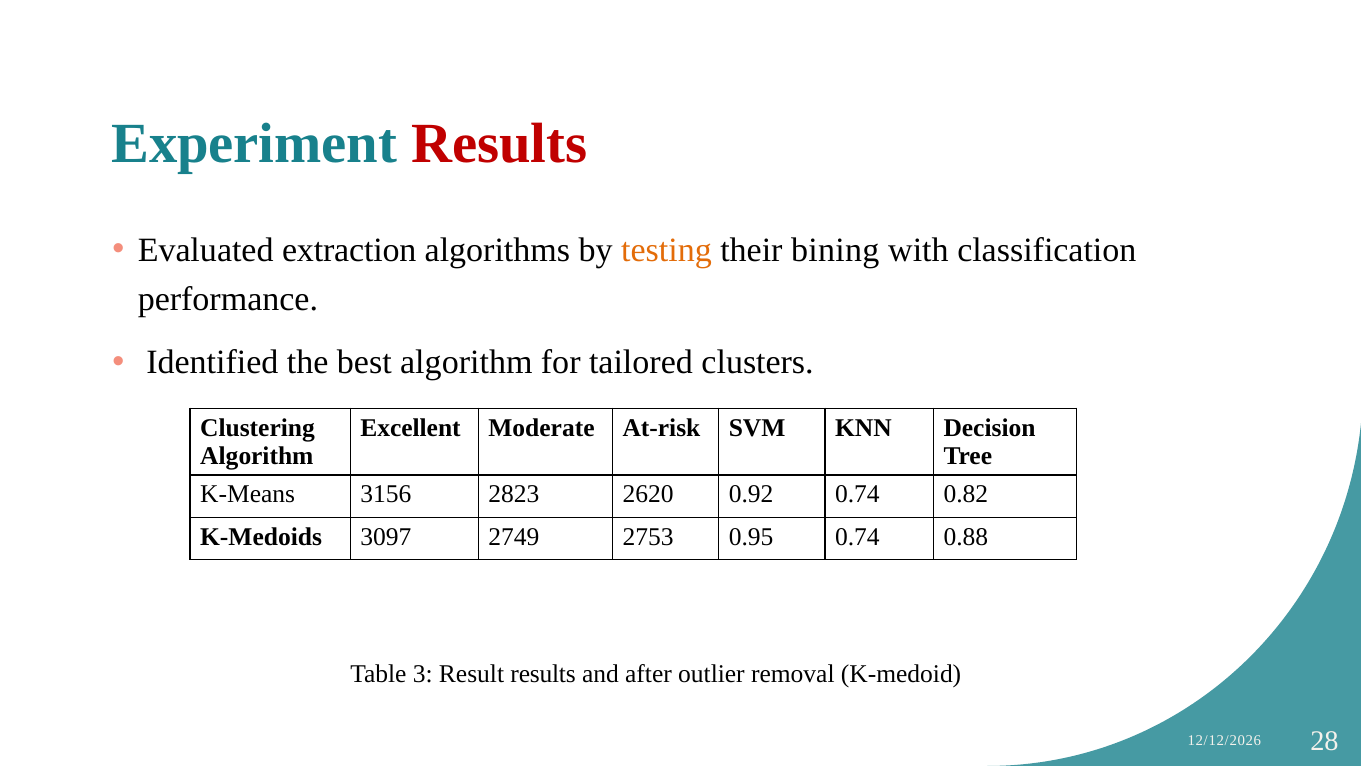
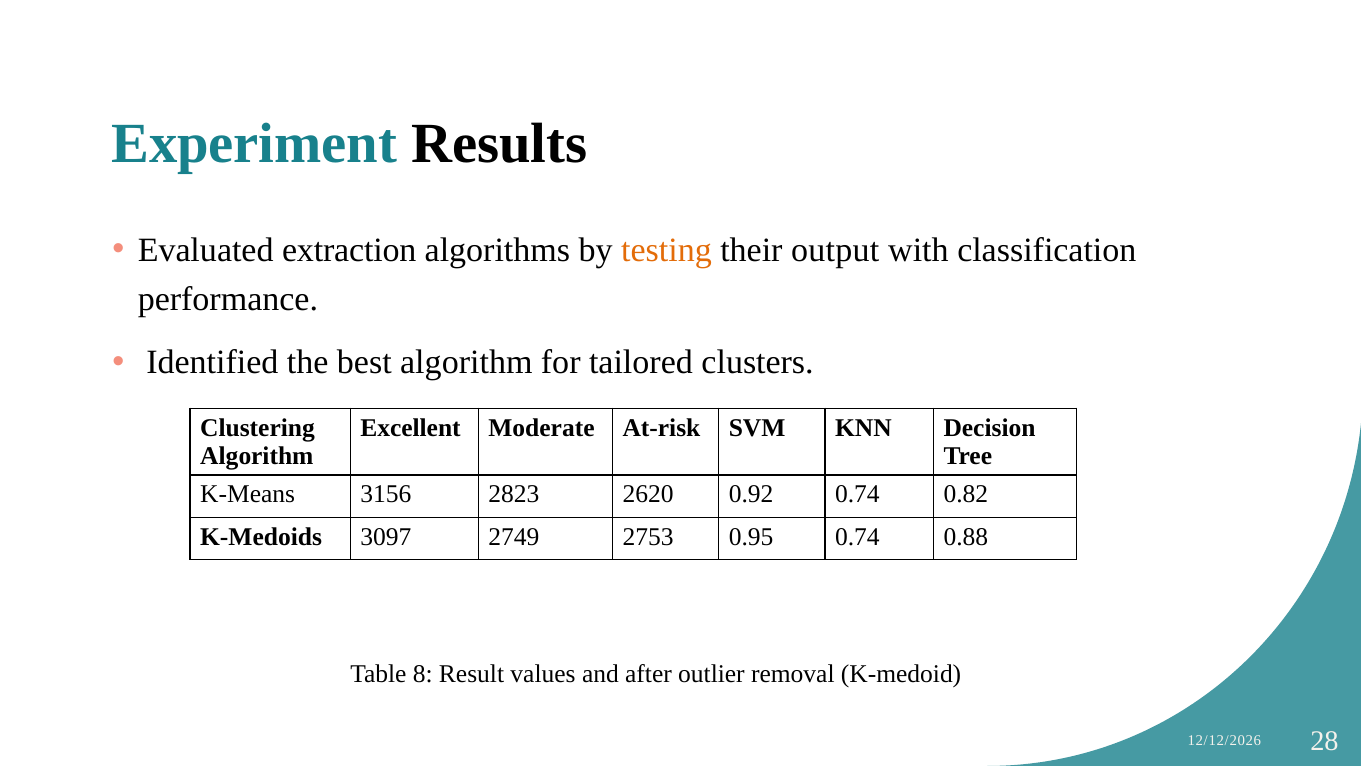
Results at (499, 144) colour: red -> black
bining: bining -> output
3: 3 -> 8
Result results: results -> values
